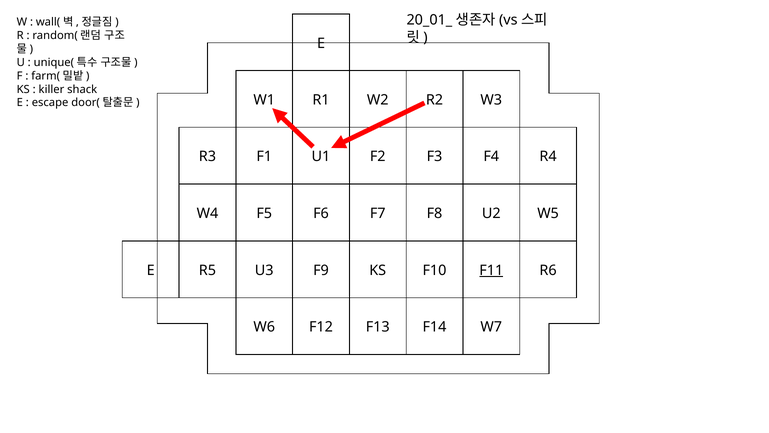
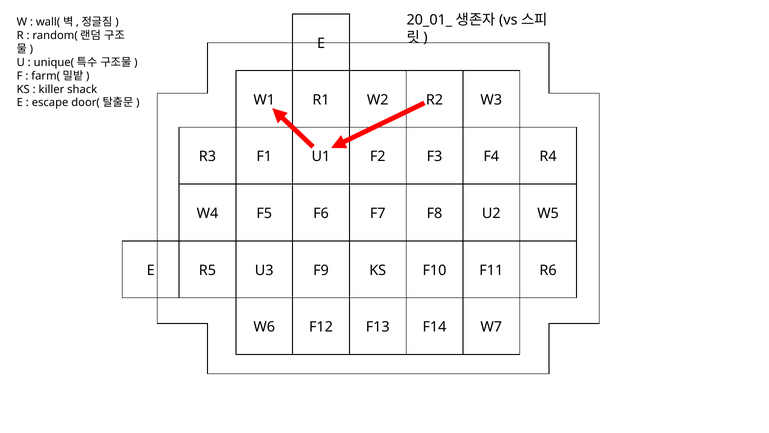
F11 underline: present -> none
